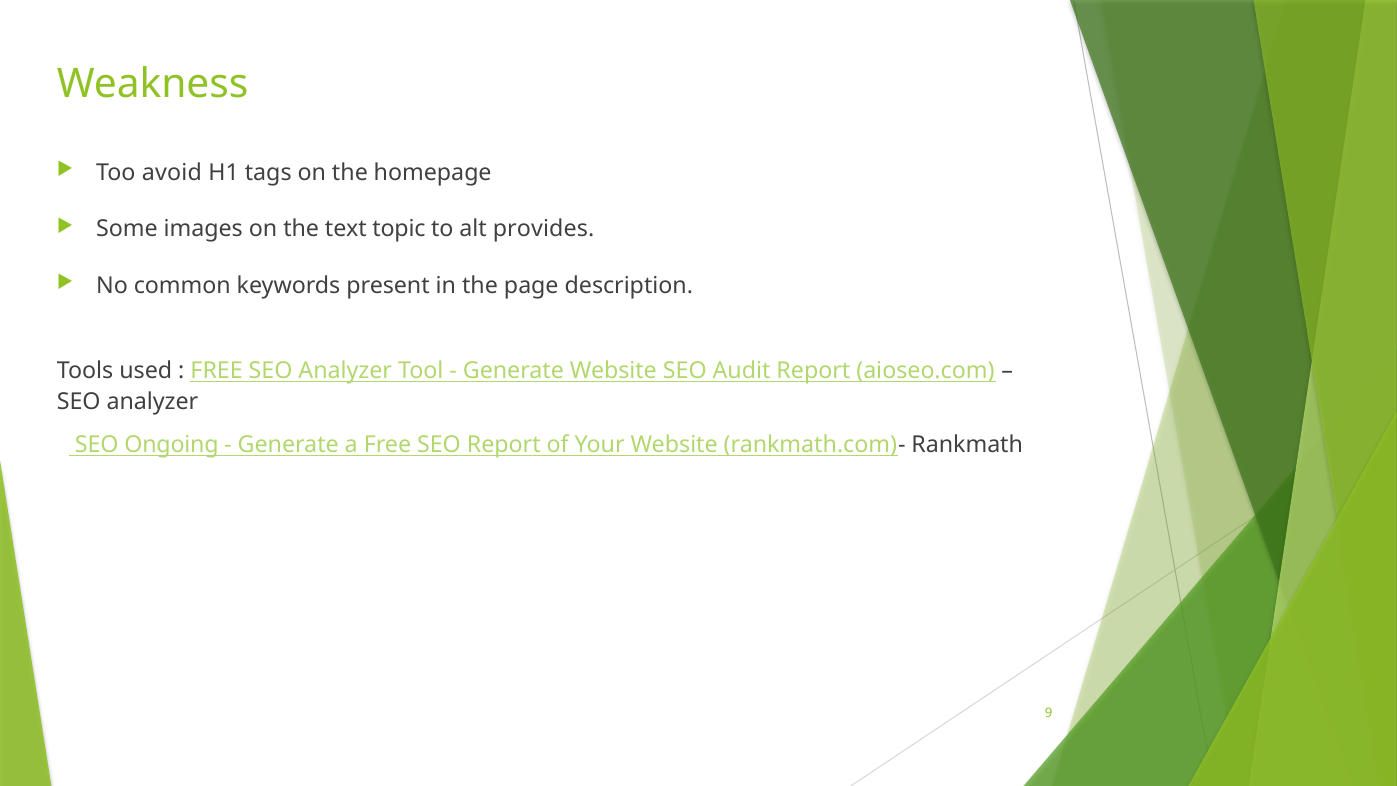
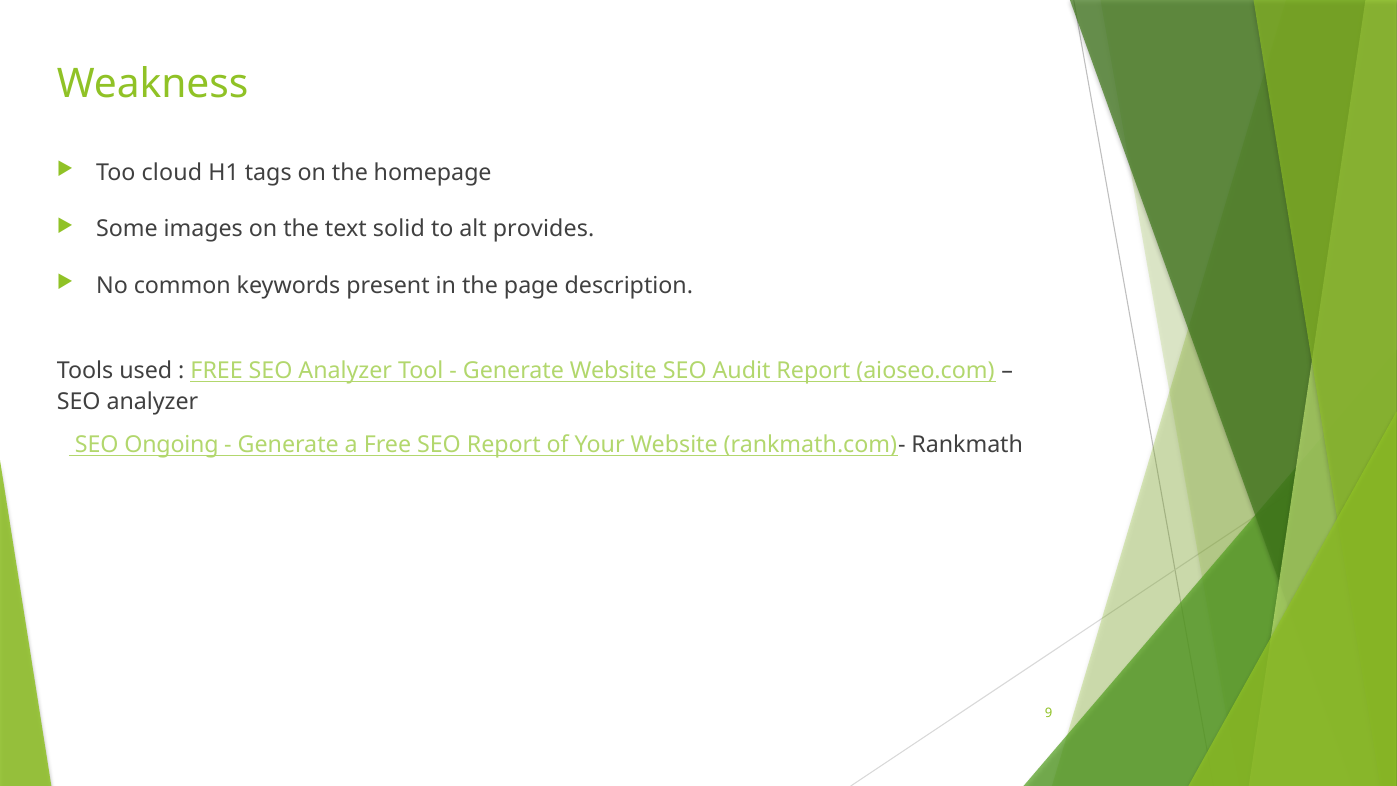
avoid: avoid -> cloud
topic: topic -> solid
